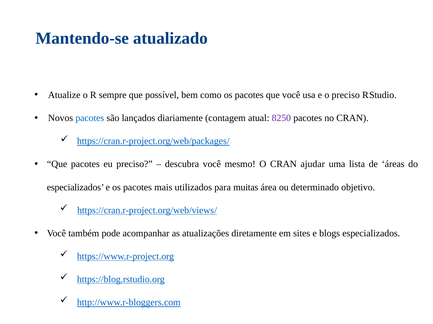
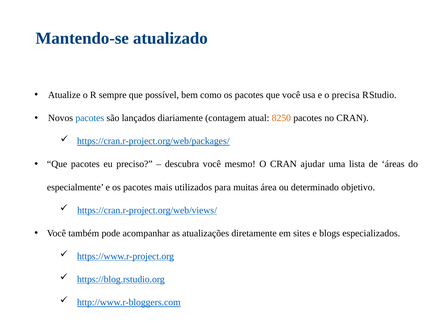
o preciso: preciso -> precisa
8250 colour: purple -> orange
especializados at (75, 188): especializados -> especialmente
